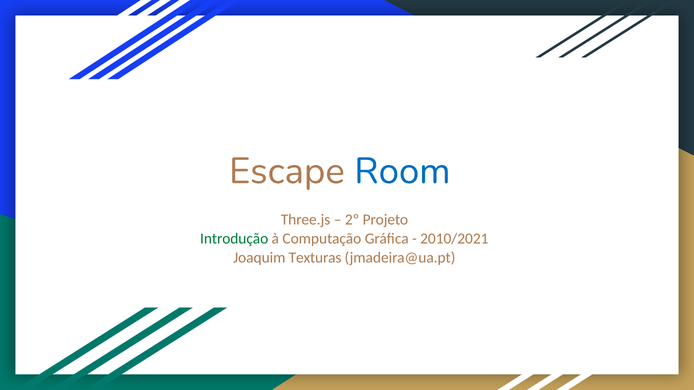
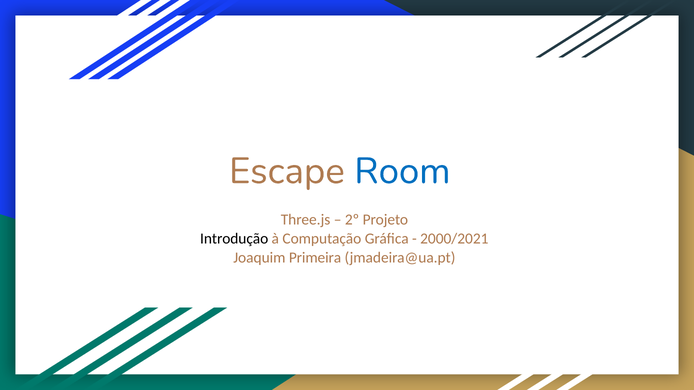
Introdução colour: green -> black
2010/2021: 2010/2021 -> 2000/2021
Texturas: Texturas -> Primeira
